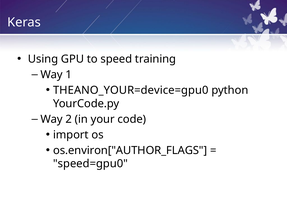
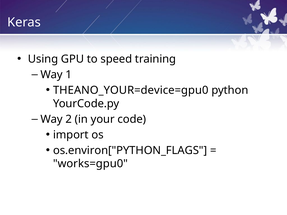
os.environ["AUTHOR_FLAGS: os.environ["AUTHOR_FLAGS -> os.environ["PYTHON_FLAGS
speed=gpu0: speed=gpu0 -> works=gpu0
